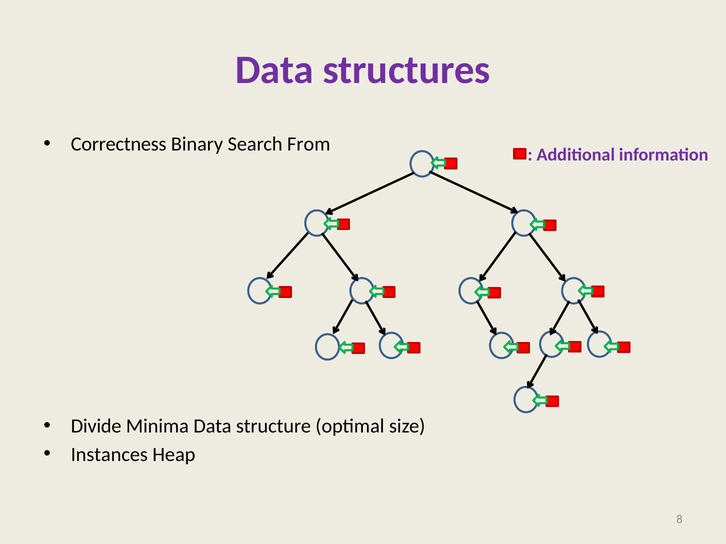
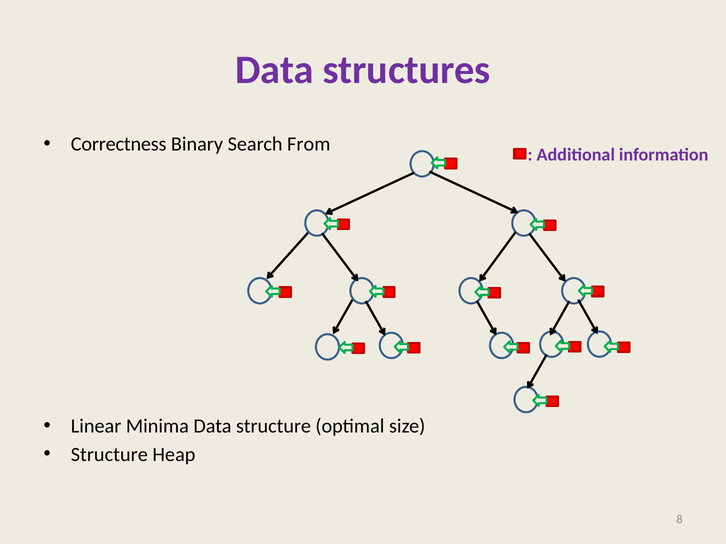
Divide: Divide -> Linear
Instances at (109, 455): Instances -> Structure
